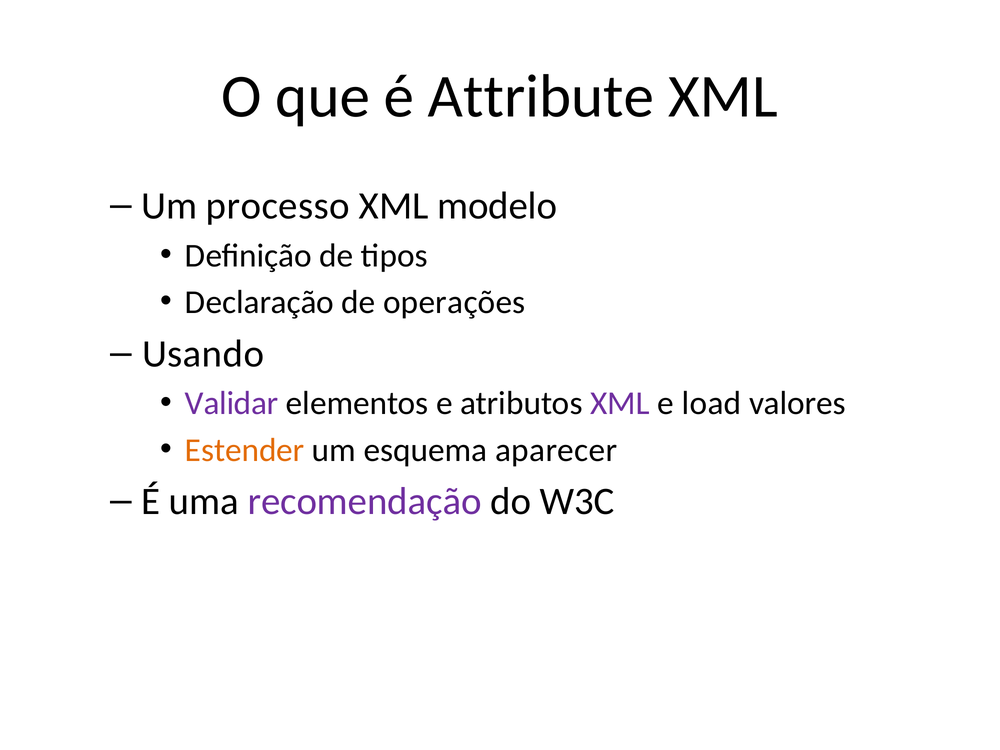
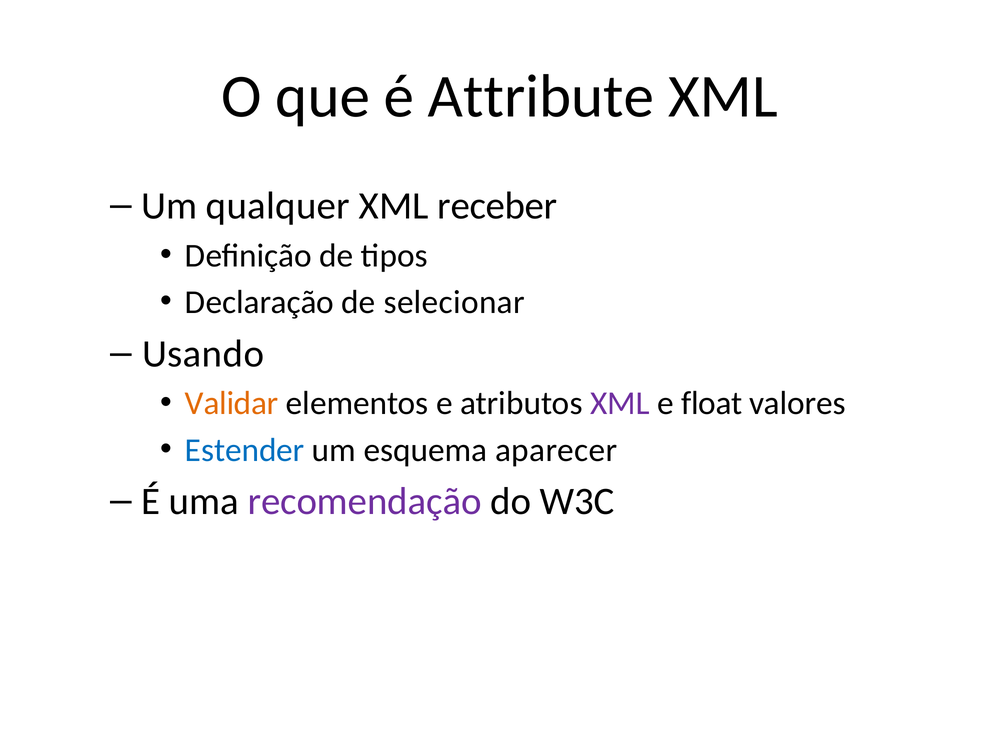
processo: processo -> qualquer
modelo: modelo -> receber
operações: operações -> selecionar
Validar colour: purple -> orange
load: load -> float
Estender colour: orange -> blue
